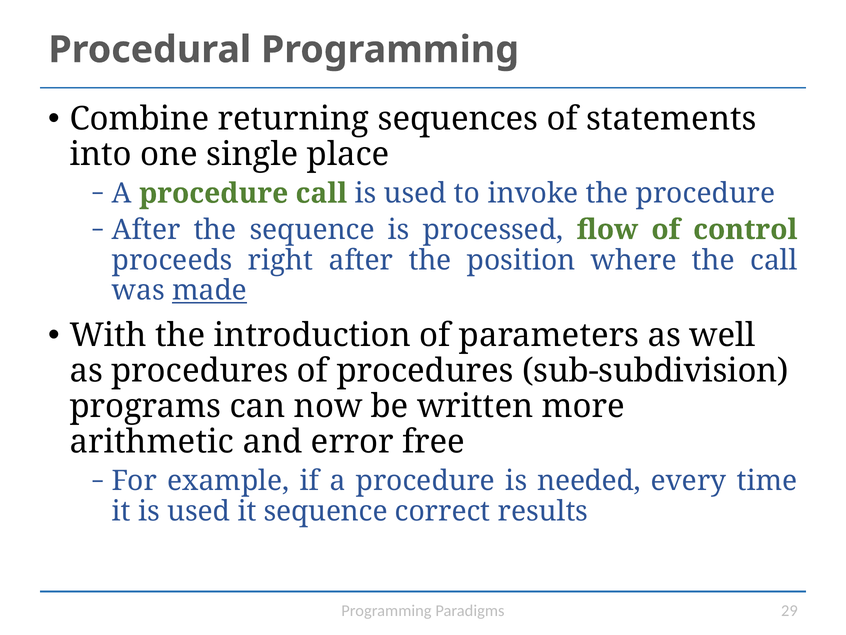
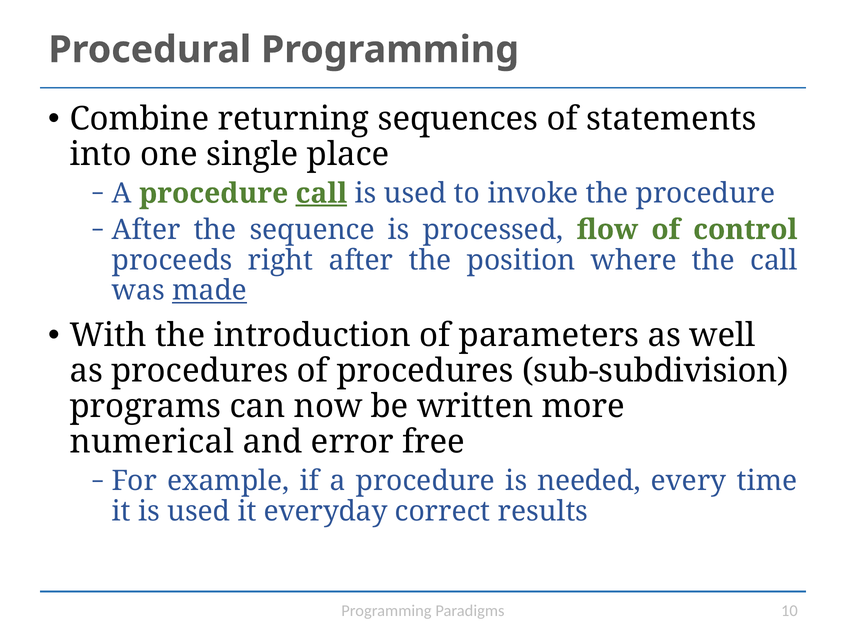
call at (321, 193) underline: none -> present
arithmetic: arithmetic -> numerical
it sequence: sequence -> everyday
29: 29 -> 10
